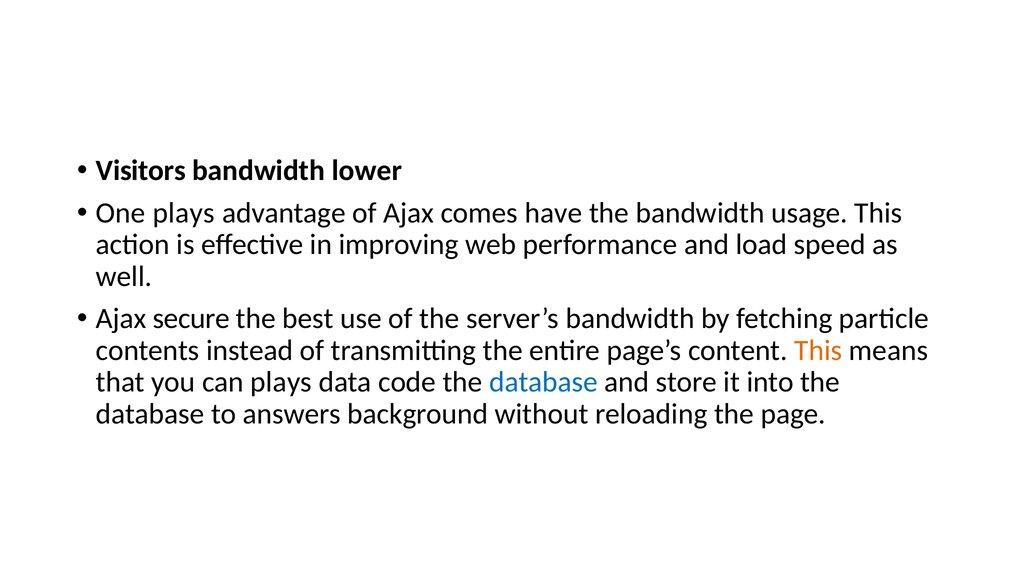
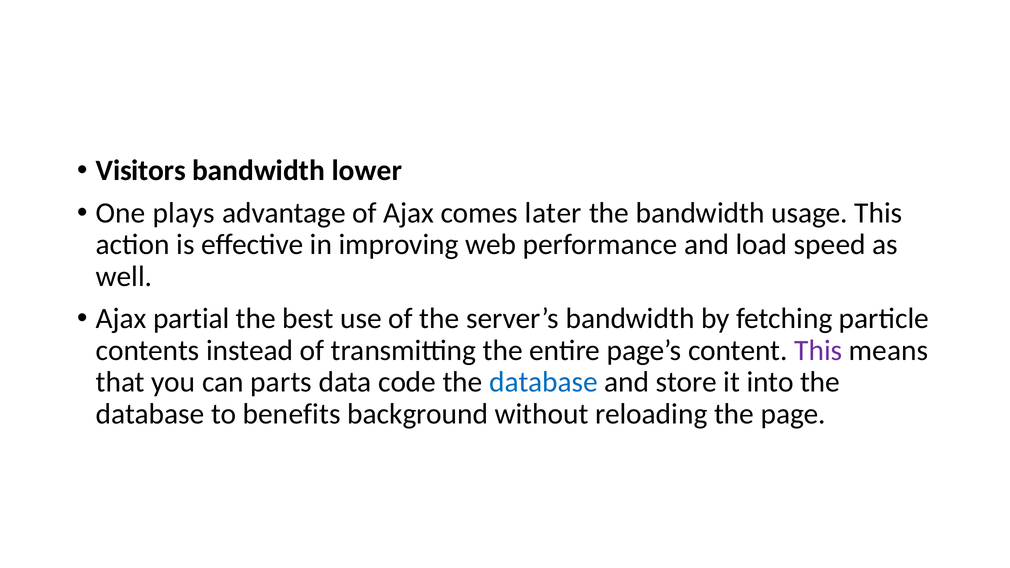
have: have -> later
secure: secure -> partial
This at (818, 351) colour: orange -> purple
can plays: plays -> parts
answers: answers -> benefits
